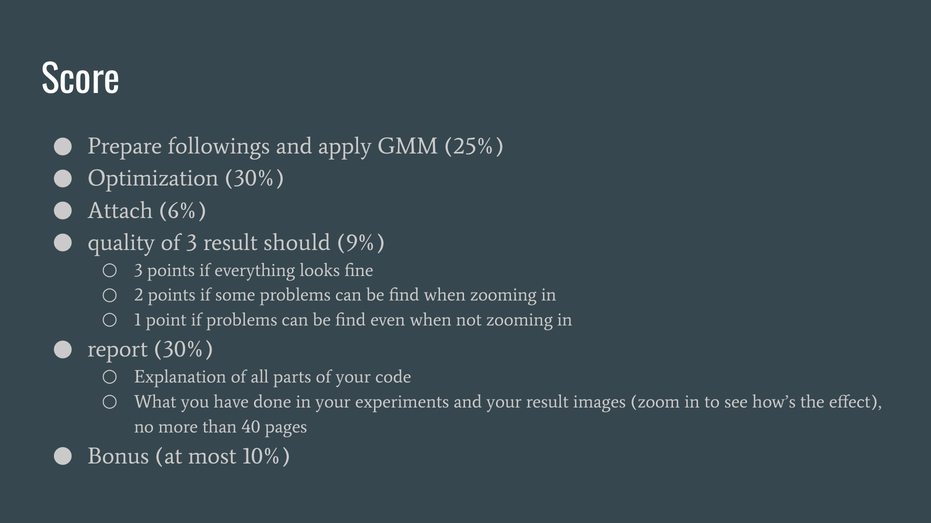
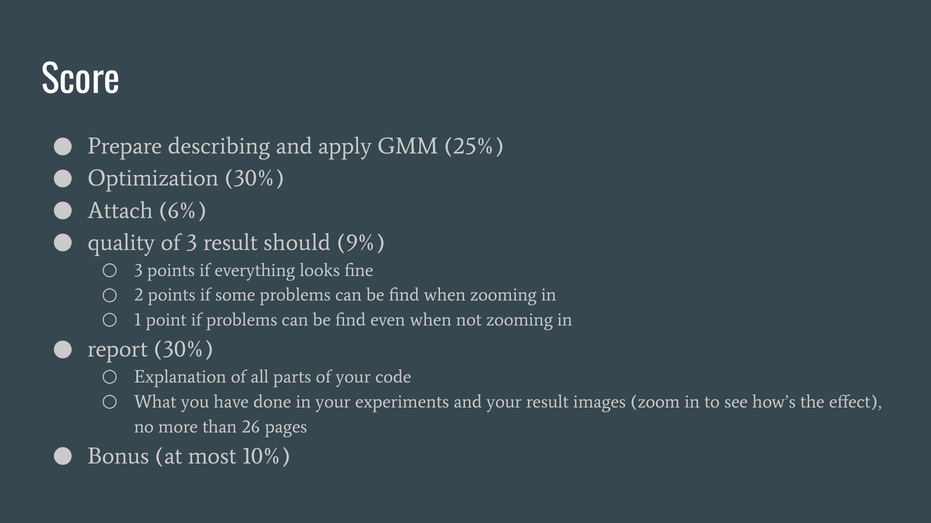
followings: followings -> describing
40: 40 -> 26
